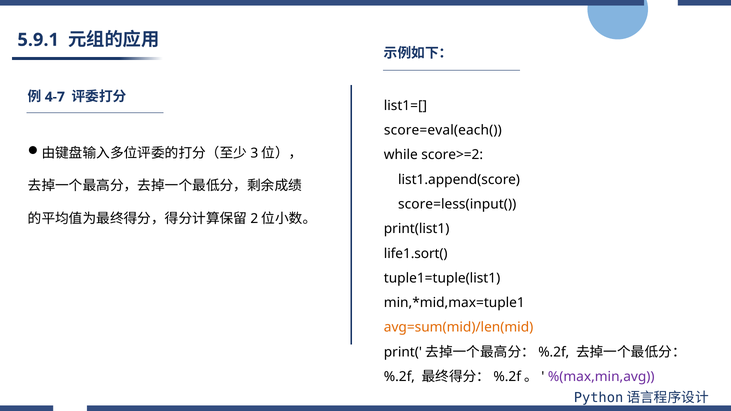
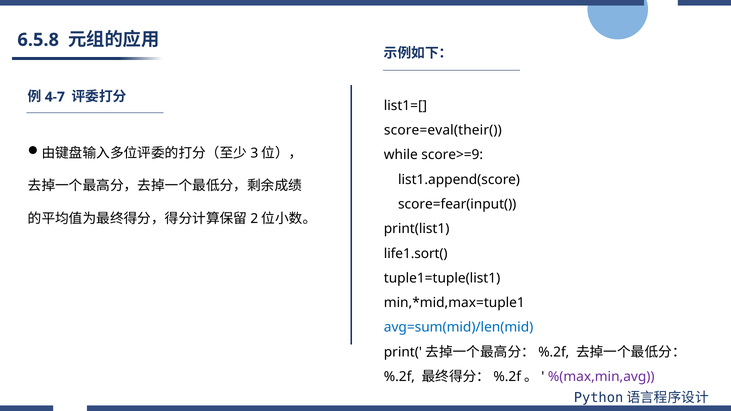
5.9.1: 5.9.1 -> 6.5.8
score=eval(each(: score=eval(each( -> score=eval(their(
score>=2: score>=2 -> score>=9
score=less(input(: score=less(input( -> score=fear(input(
avg=sum(mid)/len(mid colour: orange -> blue
